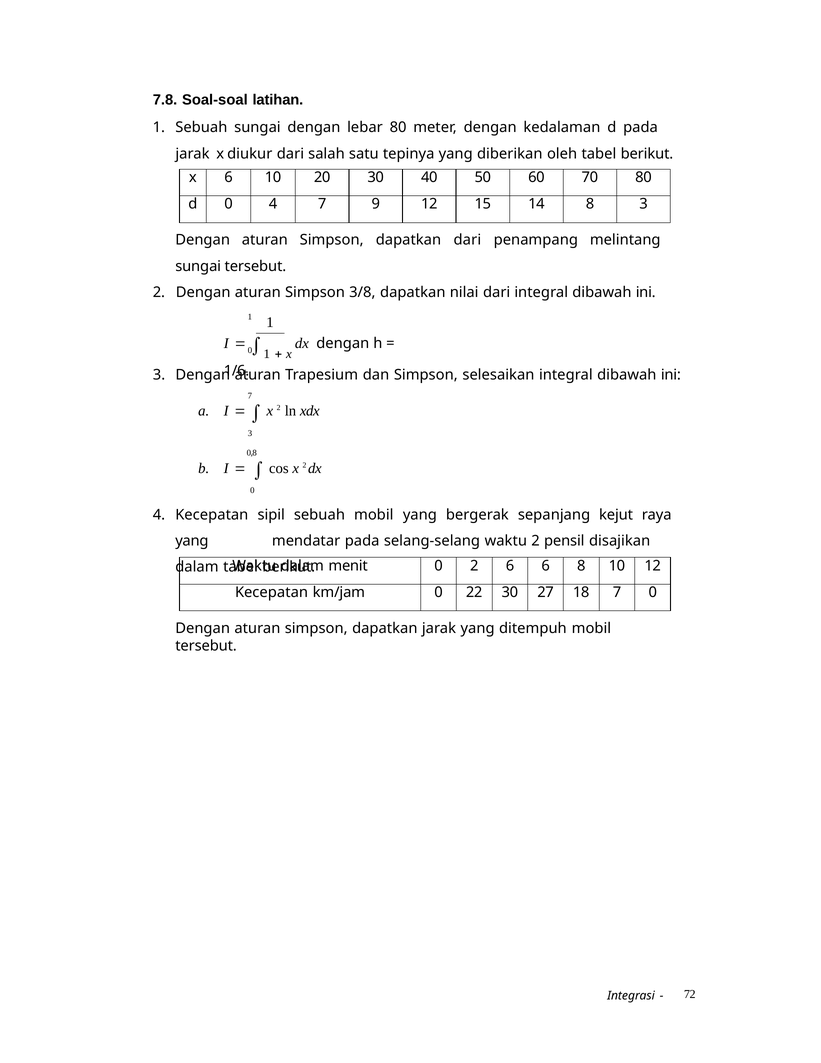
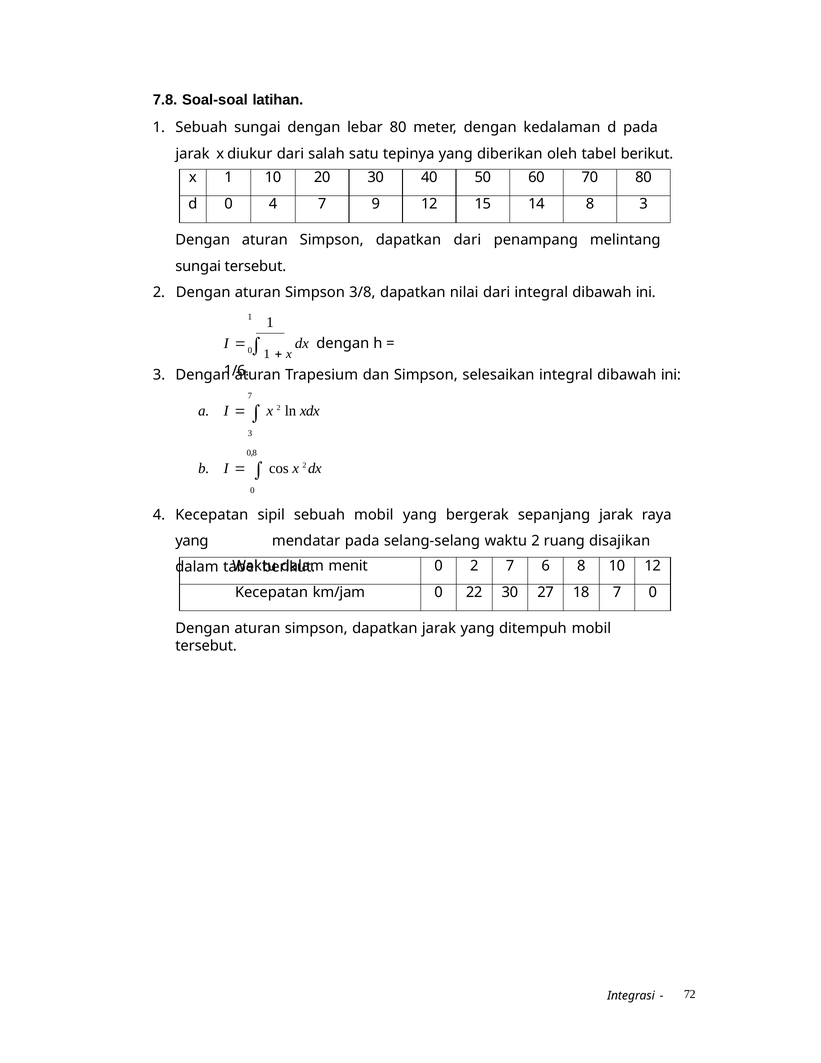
x 6: 6 -> 1
sepanjang kejut: kejut -> jarak
pensil: pensil -> ruang
2 6: 6 -> 7
